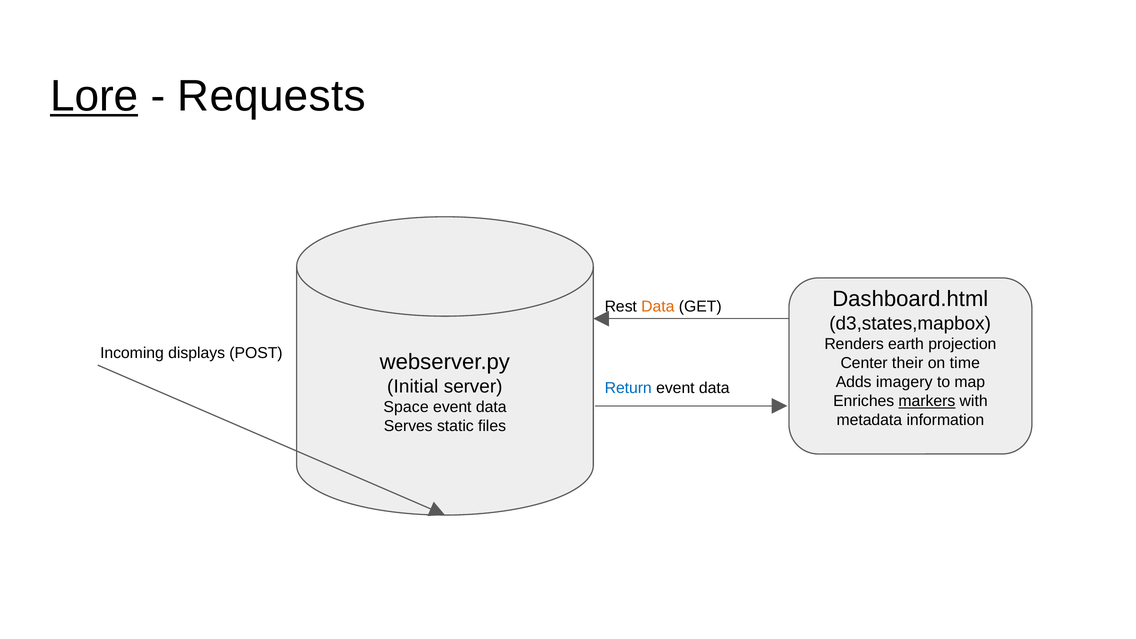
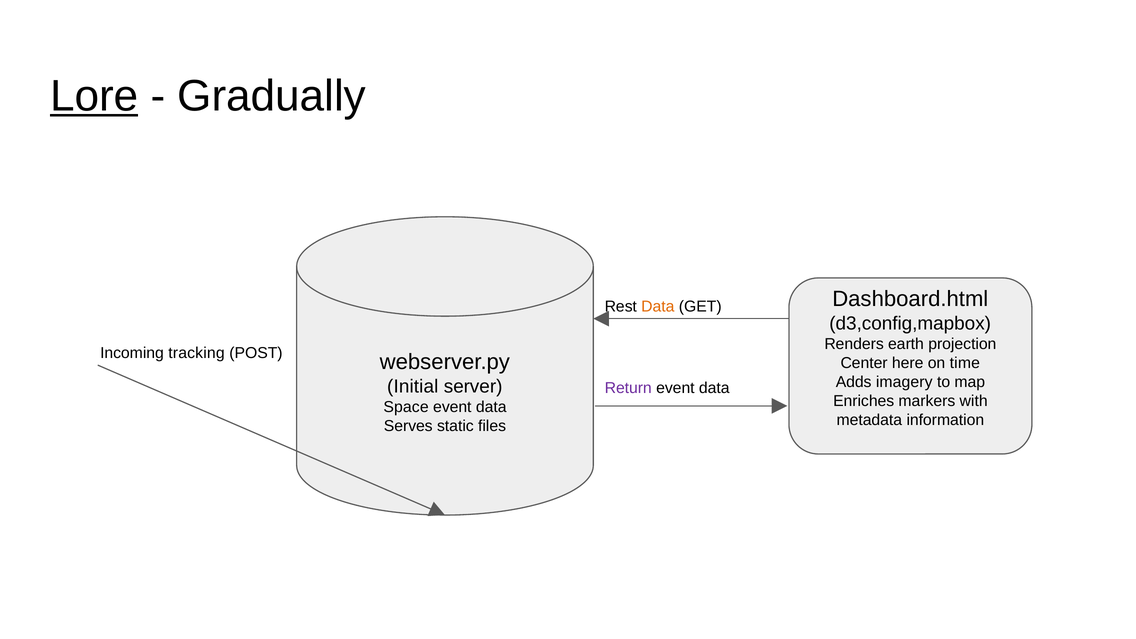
Requests: Requests -> Gradually
d3,states,mapbox: d3,states,mapbox -> d3,config,mapbox
displays: displays -> tracking
their: their -> here
Return colour: blue -> purple
markers underline: present -> none
